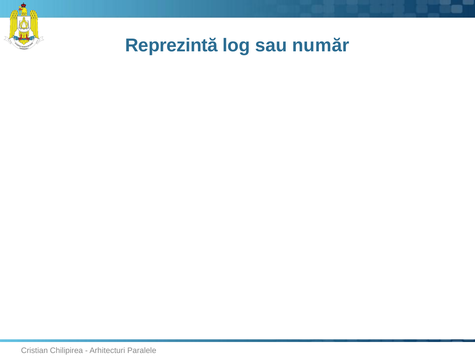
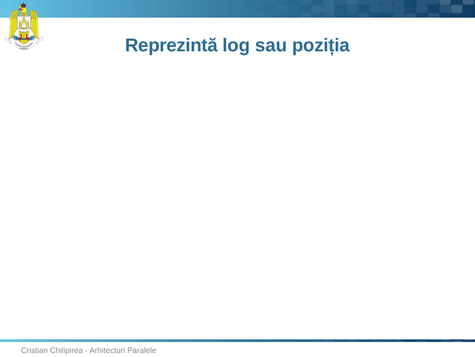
număr: număr -> poziția
